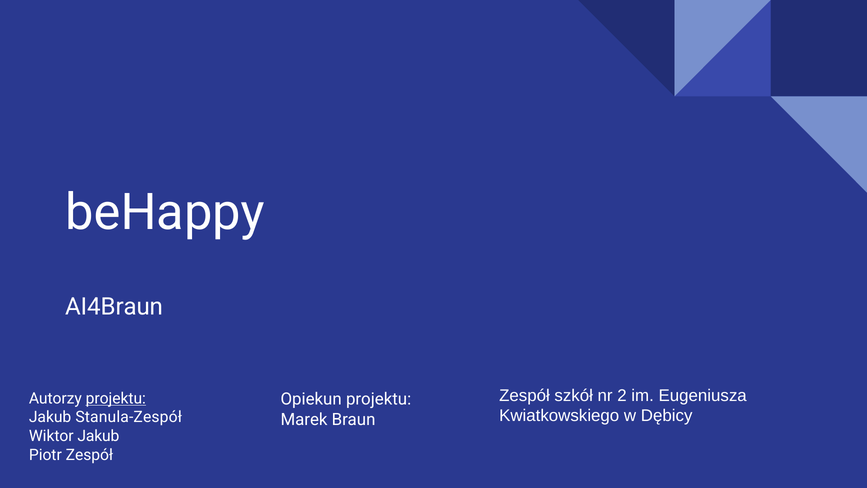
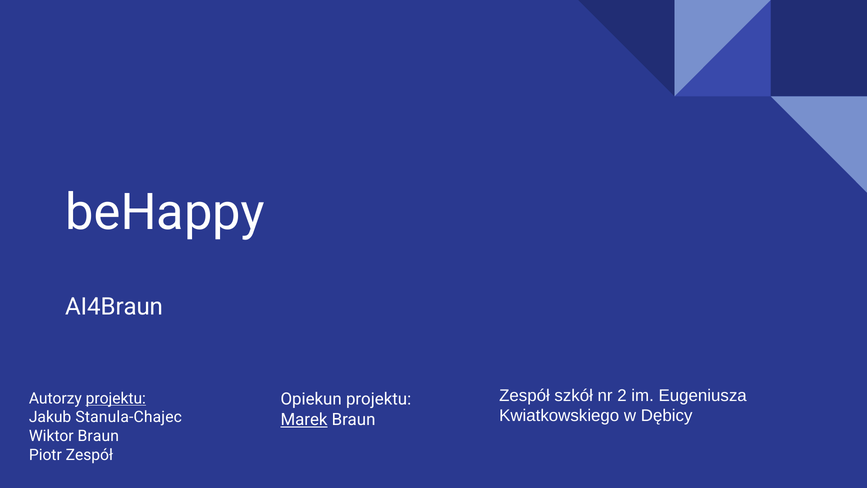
Stanula-Zespół: Stanula-Zespół -> Stanula-Chajec
Marek underline: none -> present
Wiktor Jakub: Jakub -> Braun
